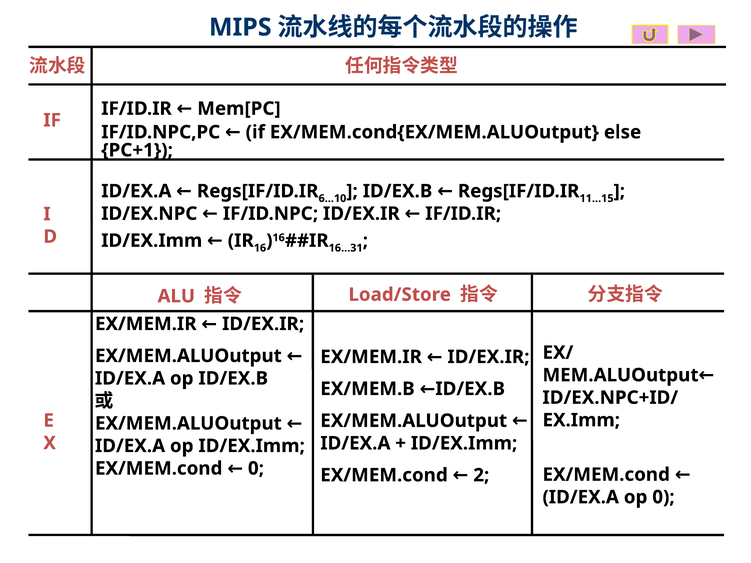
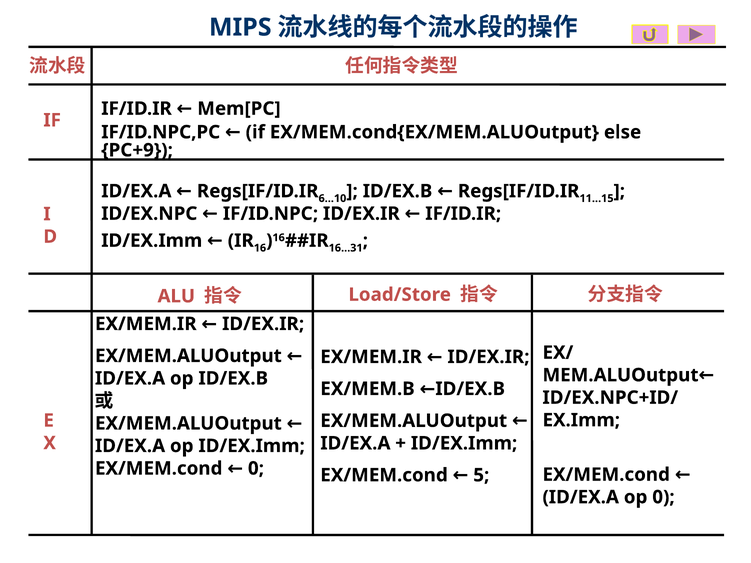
PC+1: PC+1 -> PC+9
2: 2 -> 5
